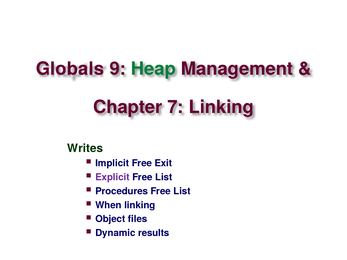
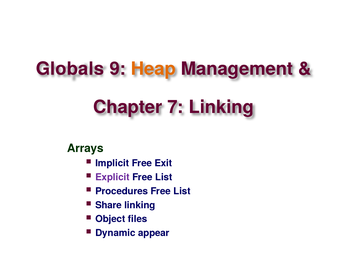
Heap colour: green -> orange
Writes: Writes -> Arrays
When: When -> Share
results: results -> appear
